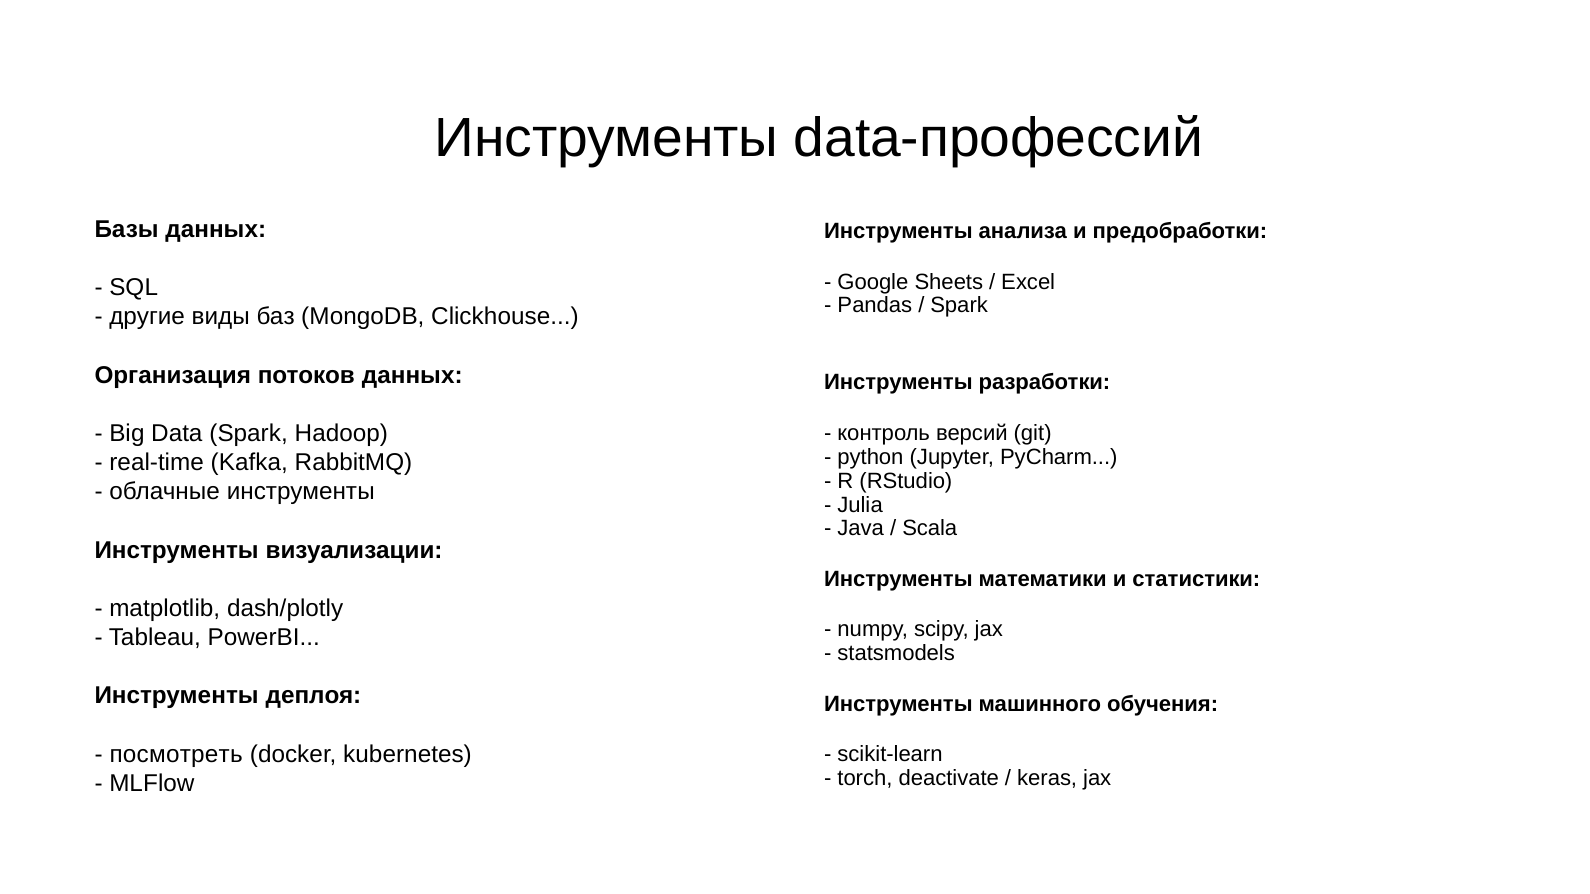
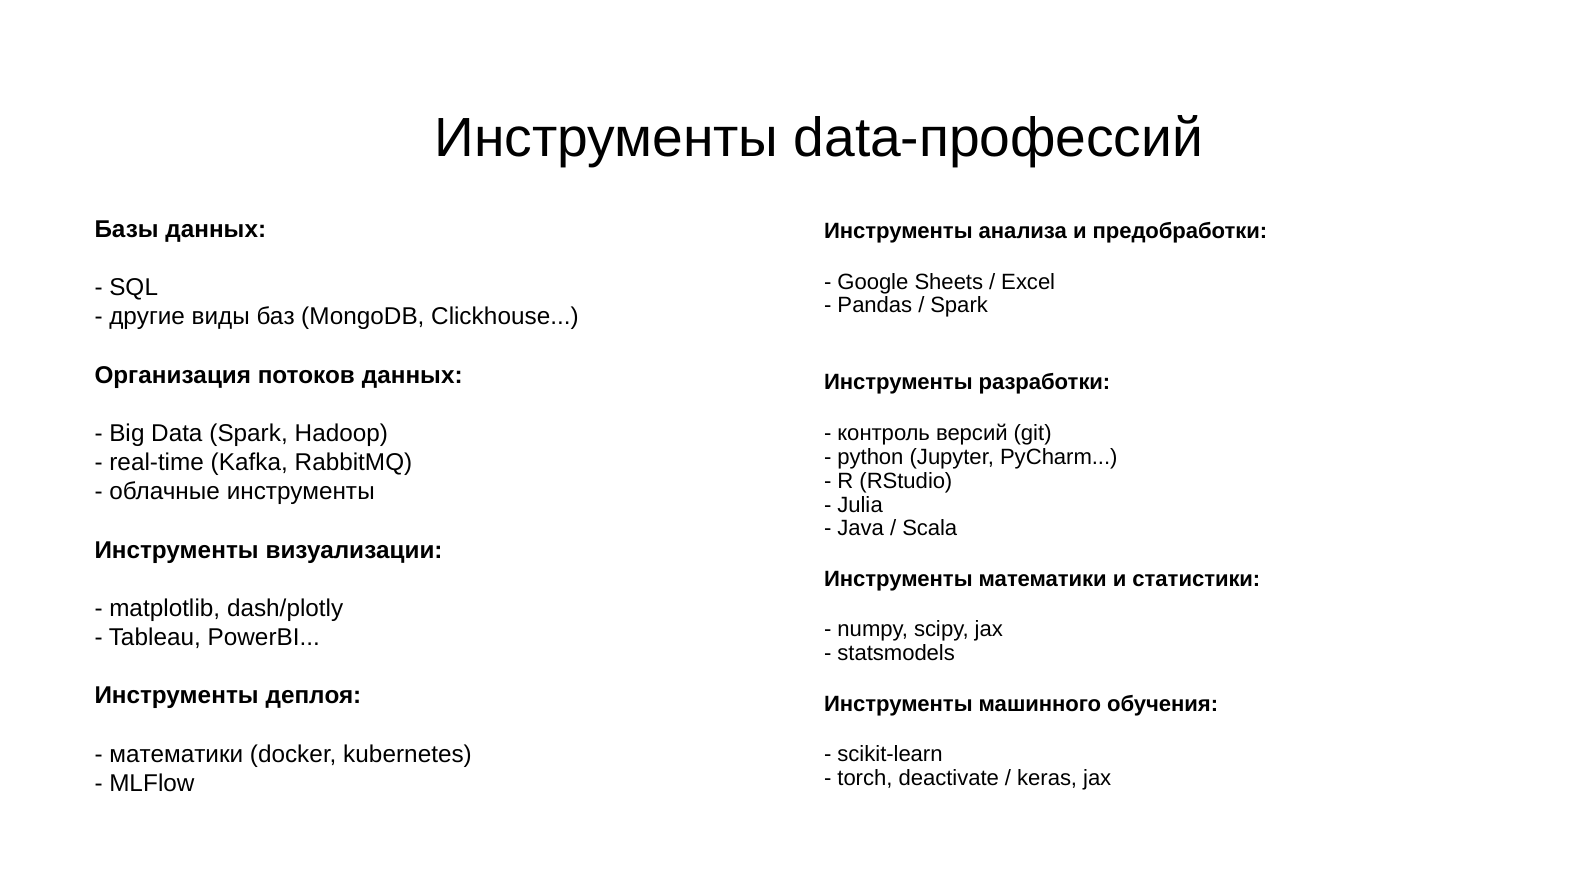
посмотреть at (176, 754): посмотреть -> математики
